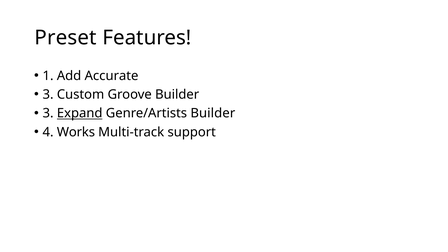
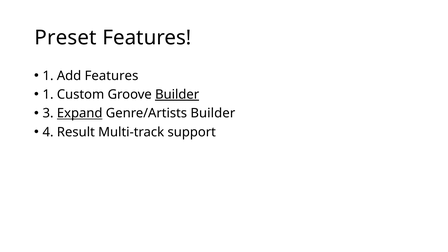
Add Accurate: Accurate -> Features
3 at (48, 95): 3 -> 1
Builder at (177, 95) underline: none -> present
Works: Works -> Result
